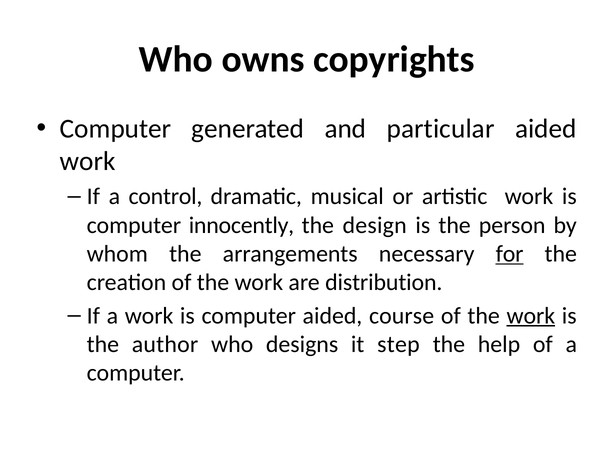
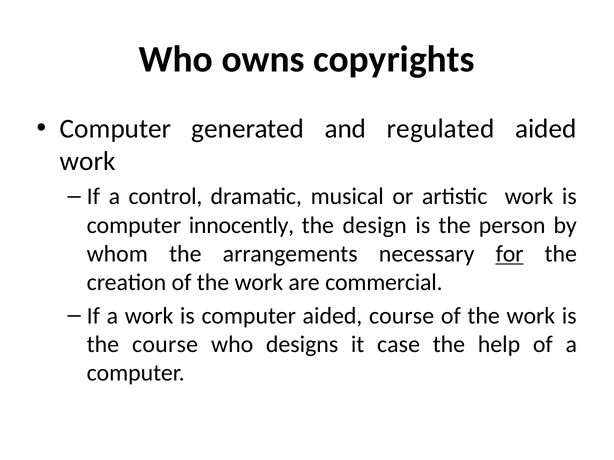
particular: particular -> regulated
distribution: distribution -> commercial
work at (531, 316) underline: present -> none
the author: author -> course
step: step -> case
